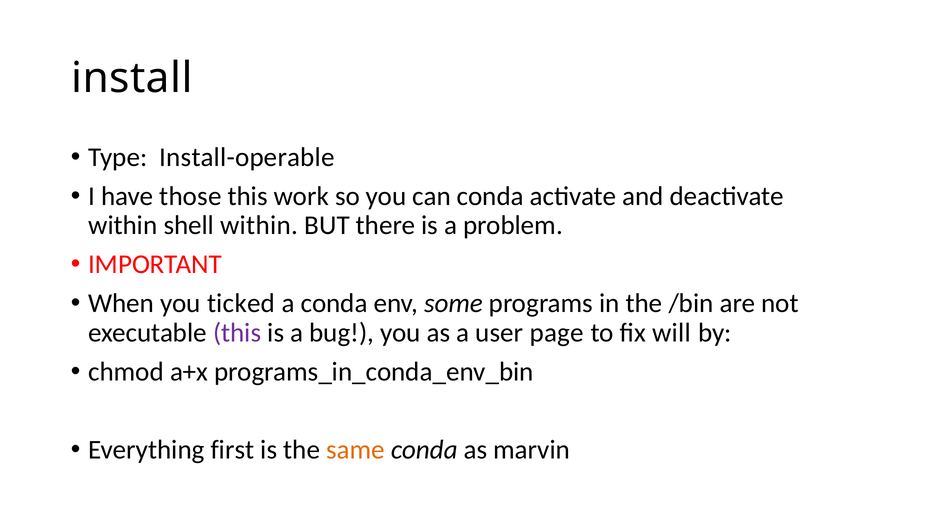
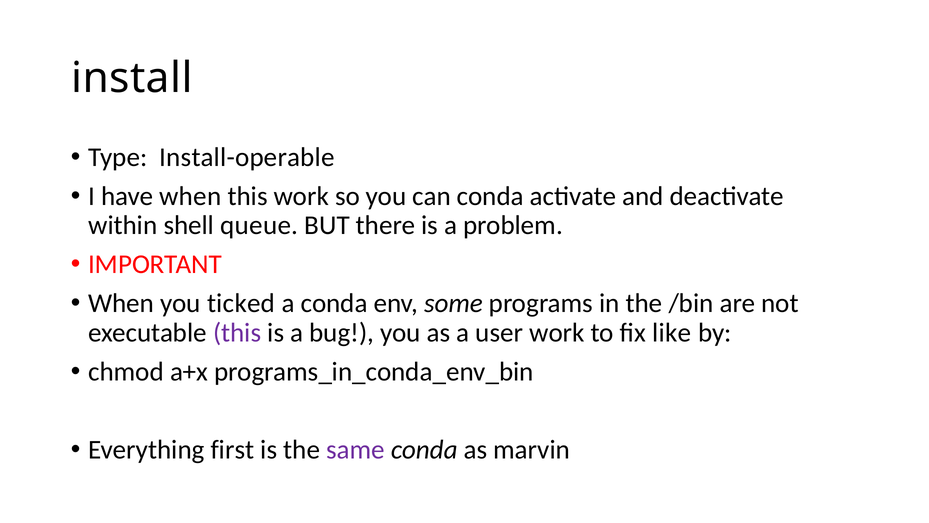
have those: those -> when
shell within: within -> queue
user page: page -> work
will: will -> like
same colour: orange -> purple
